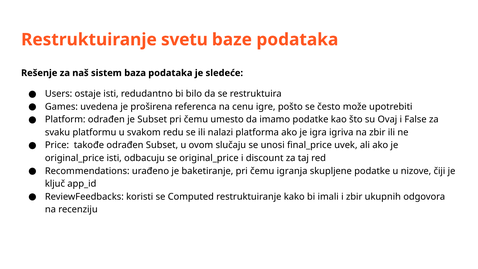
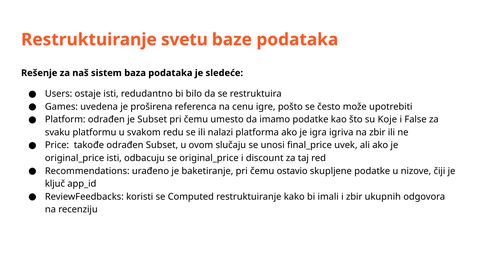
Ovaj: Ovaj -> Koje
igranja: igranja -> ostavio
